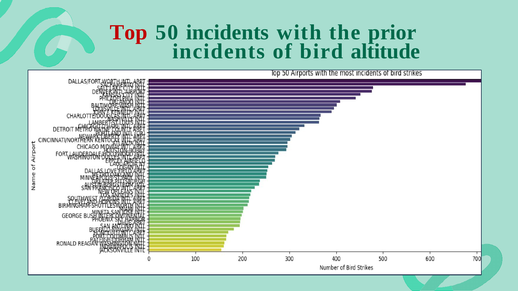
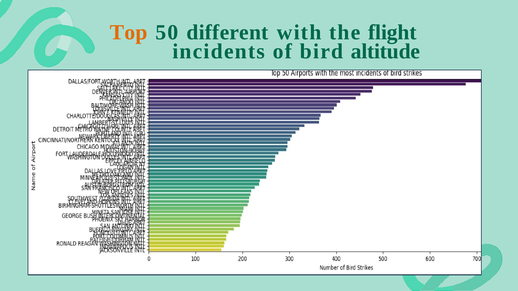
Top colour: red -> orange
50 incidents: incidents -> different
prior: prior -> flight
